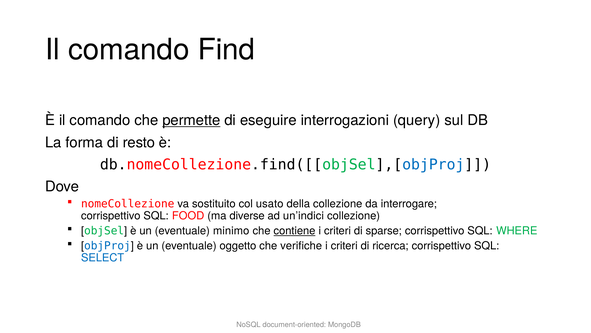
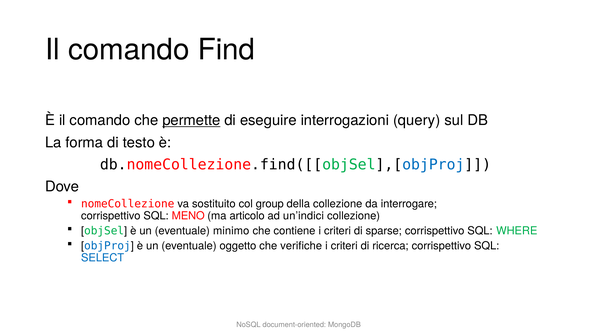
resto: resto -> testo
usato: usato -> group
FOOD: FOOD -> MENO
diverse: diverse -> articolo
contiene underline: present -> none
